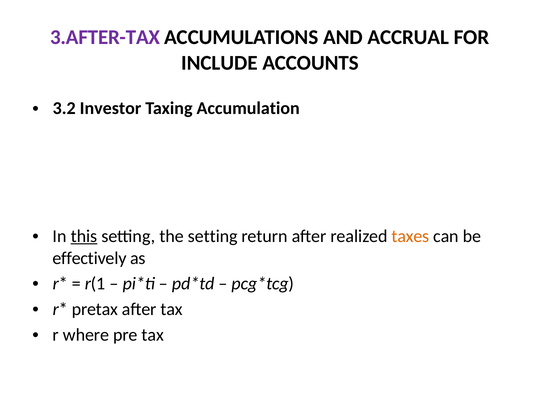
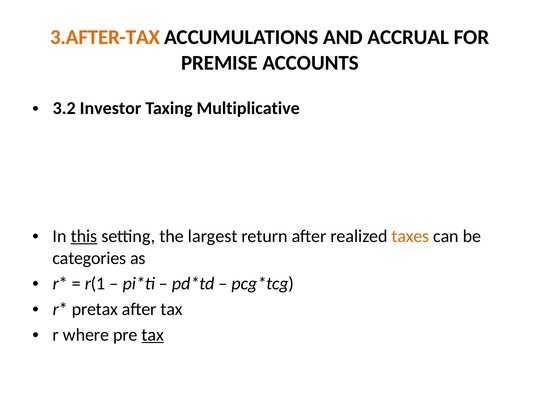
3.AFTER-TAX colour: purple -> orange
INCLUDE: INCLUDE -> PREMISE
Accumulation: Accumulation -> Multiplicative
the setting: setting -> largest
effectively: effectively -> categories
tax at (153, 335) underline: none -> present
